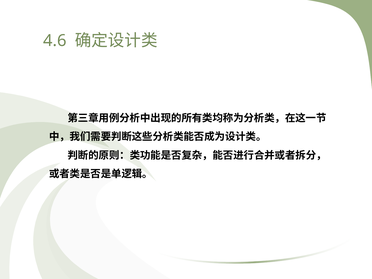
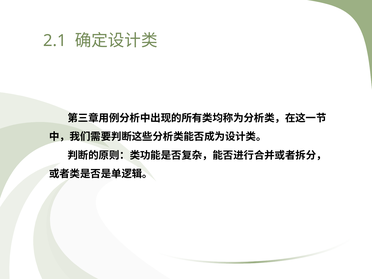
4.6: 4.6 -> 2.1
